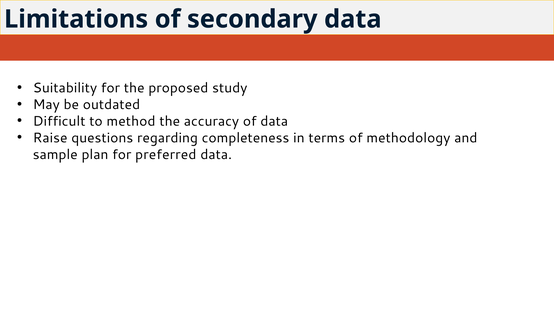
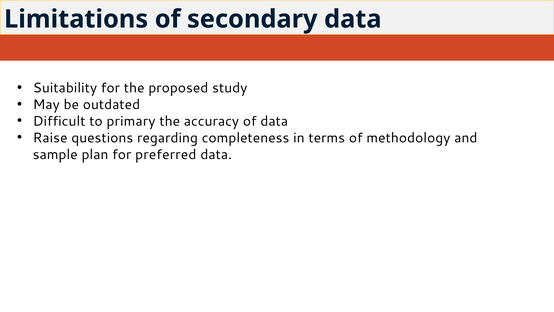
method: method -> primary
